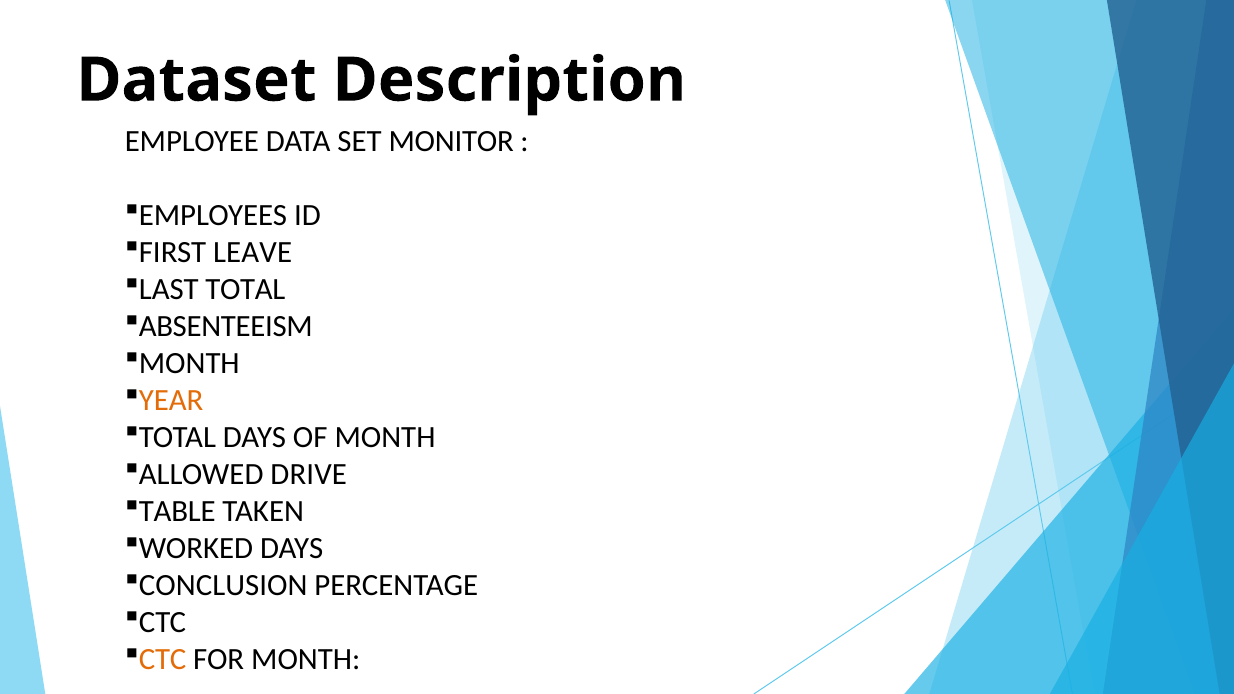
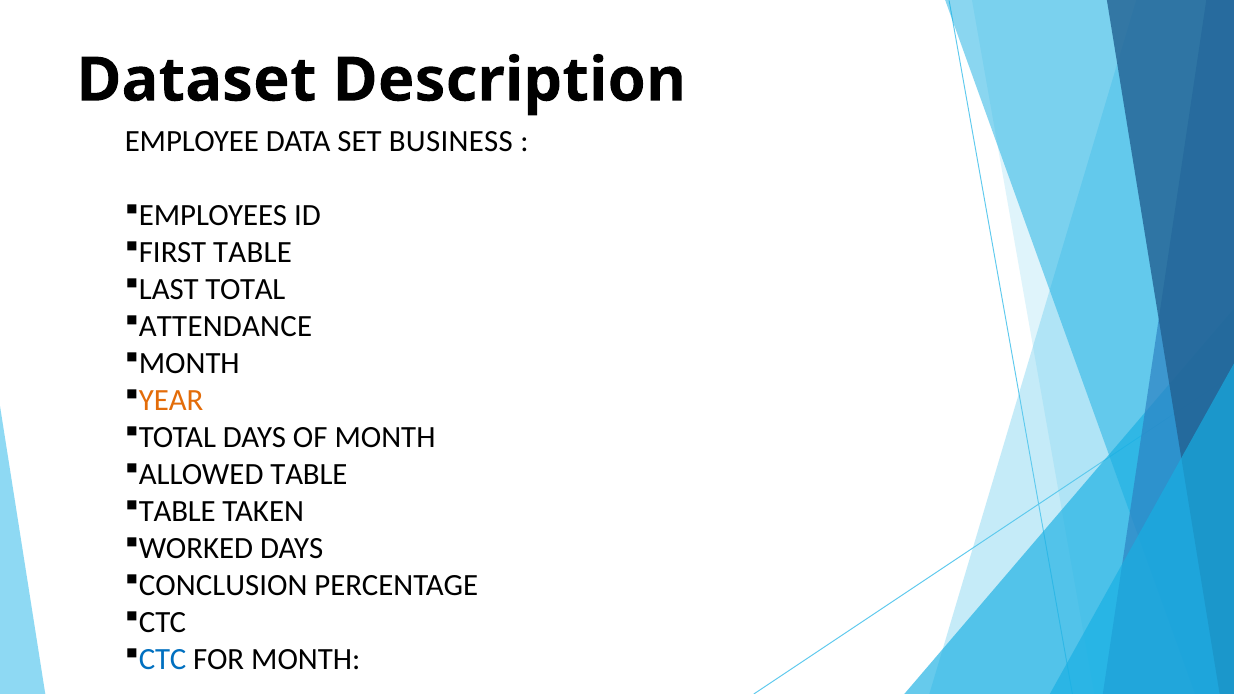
MONITOR: MONITOR -> BUSINESS
FIRST LEAVE: LEAVE -> TABLE
ABSENTEEISM: ABSENTEEISM -> ATTENDANCE
ALLOWED DRIVE: DRIVE -> TABLE
CTC at (163, 659) colour: orange -> blue
